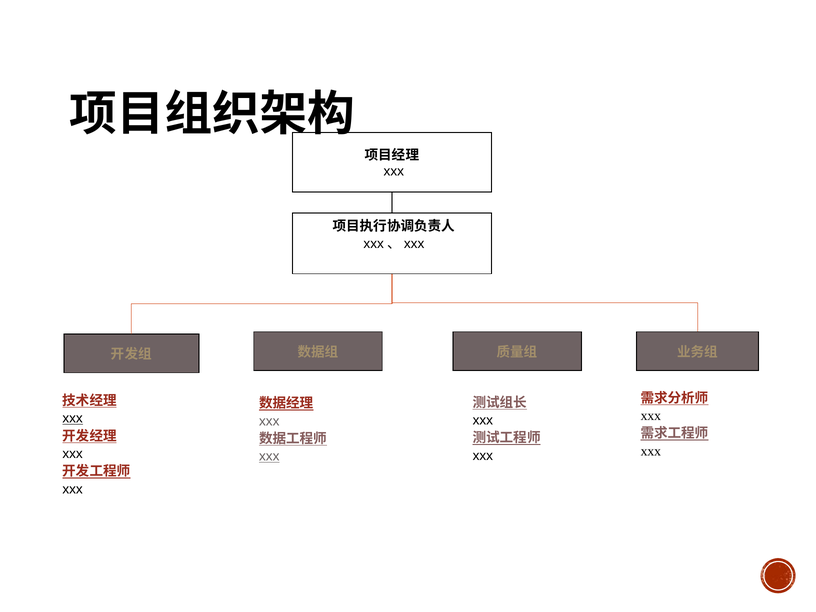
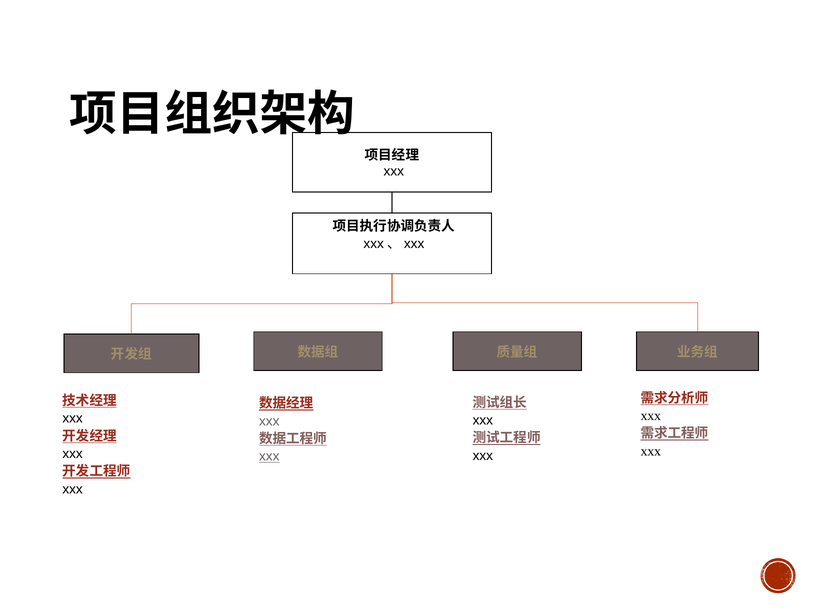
xxx at (73, 418) underline: present -> none
